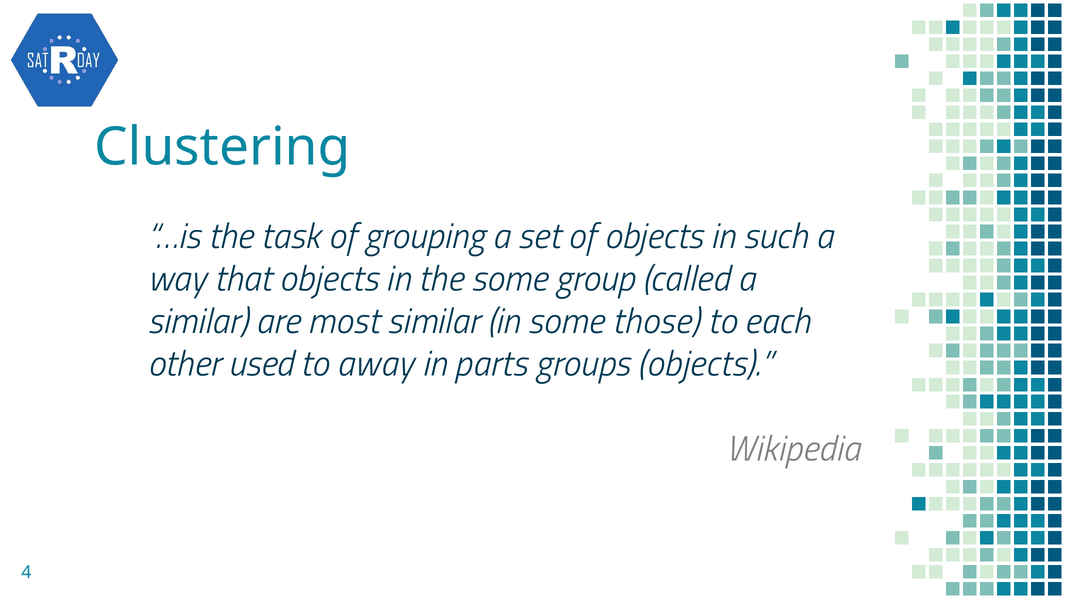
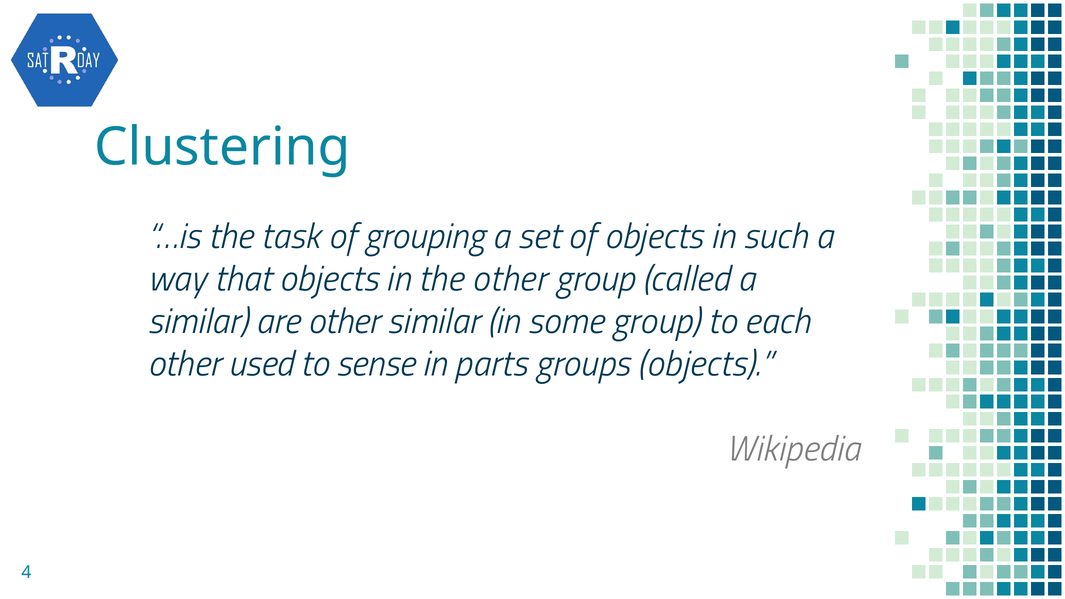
the some: some -> other
are most: most -> other
some those: those -> group
away: away -> sense
